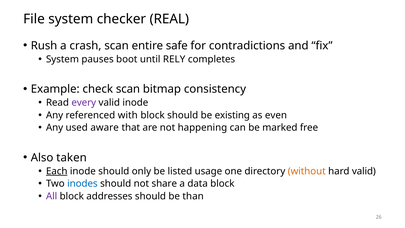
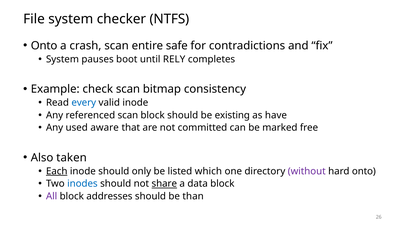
REAL: REAL -> NTFS
Rush at (44, 46): Rush -> Onto
every colour: purple -> blue
referenced with: with -> scan
even: even -> have
happening: happening -> committed
usage: usage -> which
without colour: orange -> purple
hard valid: valid -> onto
share underline: none -> present
